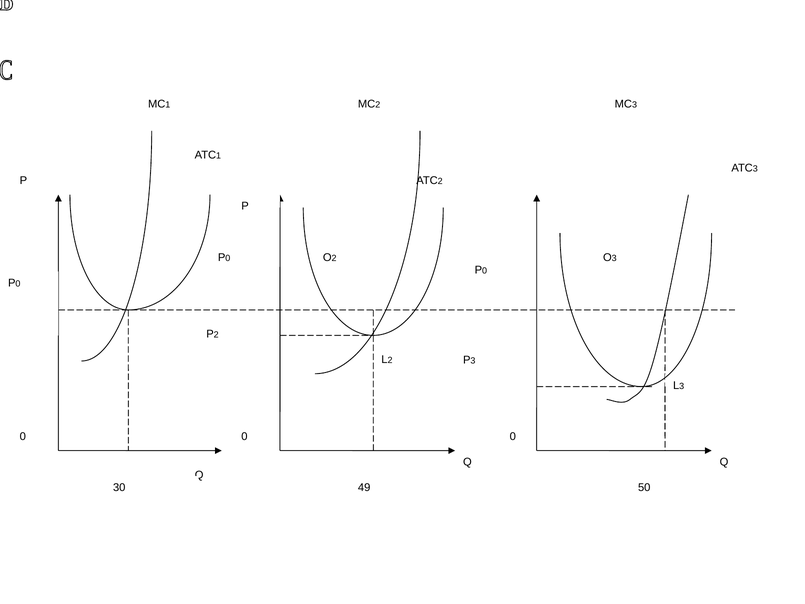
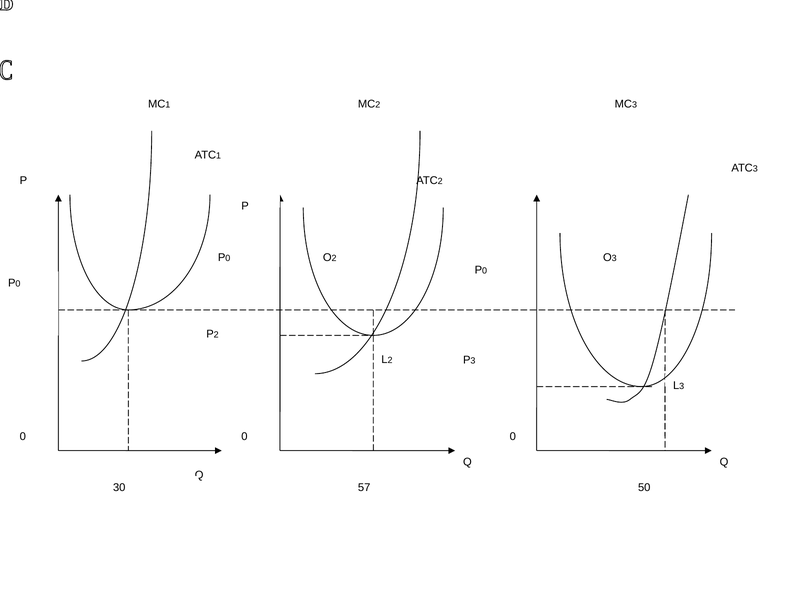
49: 49 -> 57
